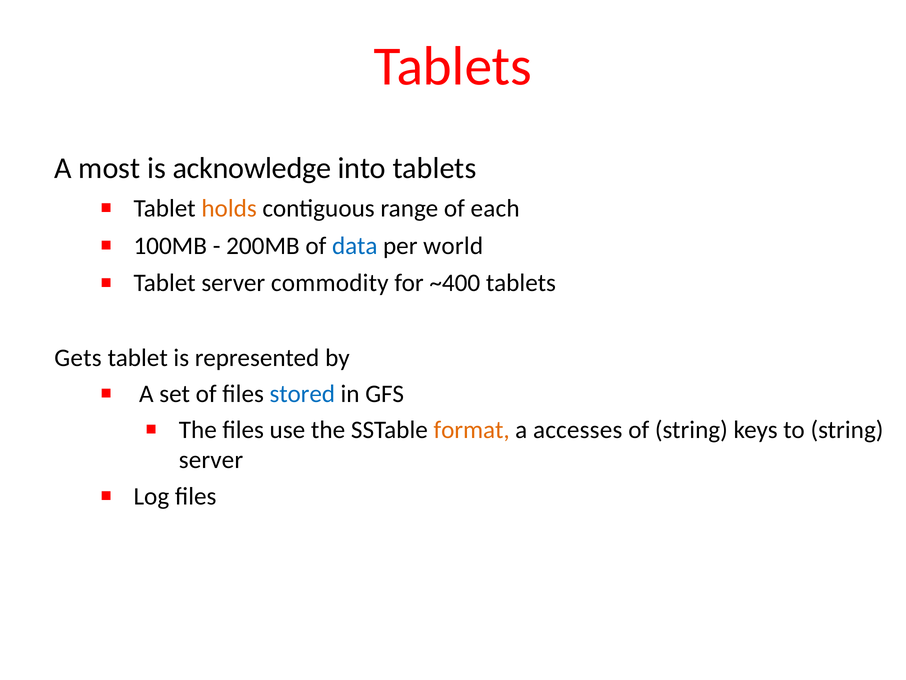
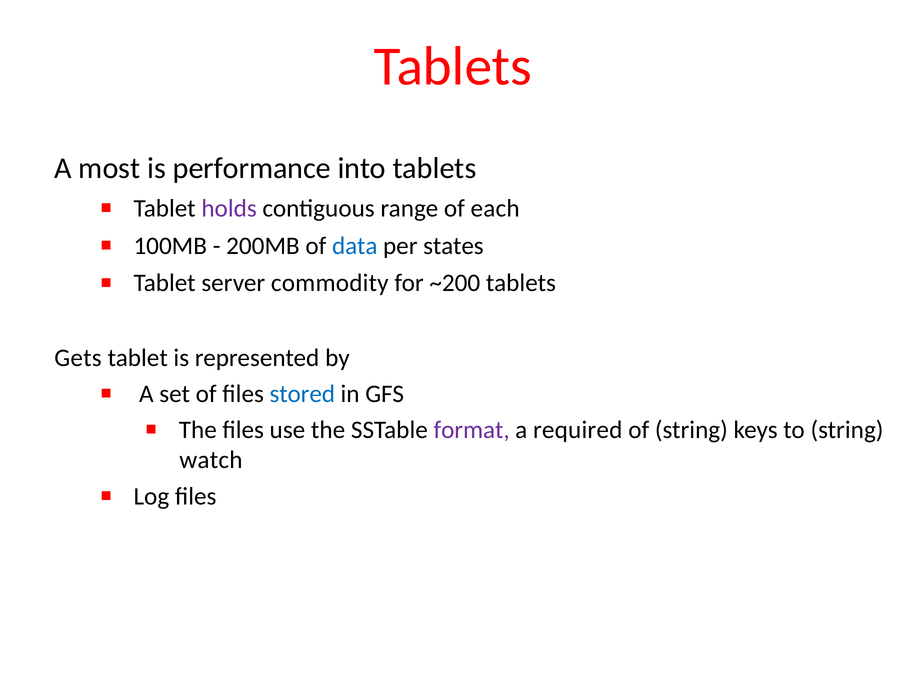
acknowledge: acknowledge -> performance
holds colour: orange -> purple
world: world -> states
~400: ~400 -> ~200
format colour: orange -> purple
accesses: accesses -> required
server at (211, 460): server -> watch
